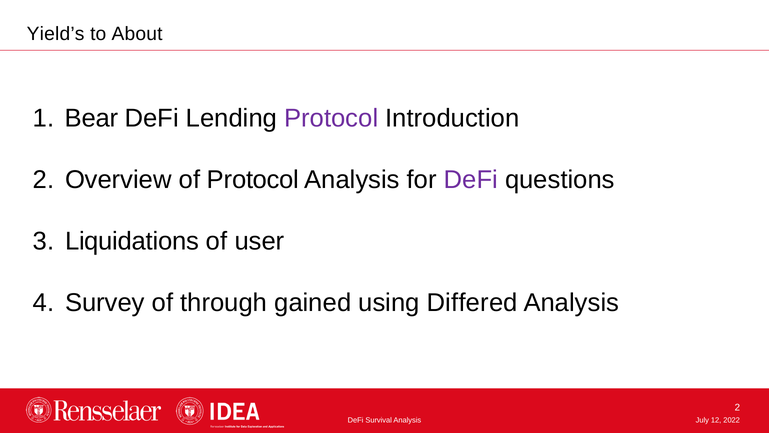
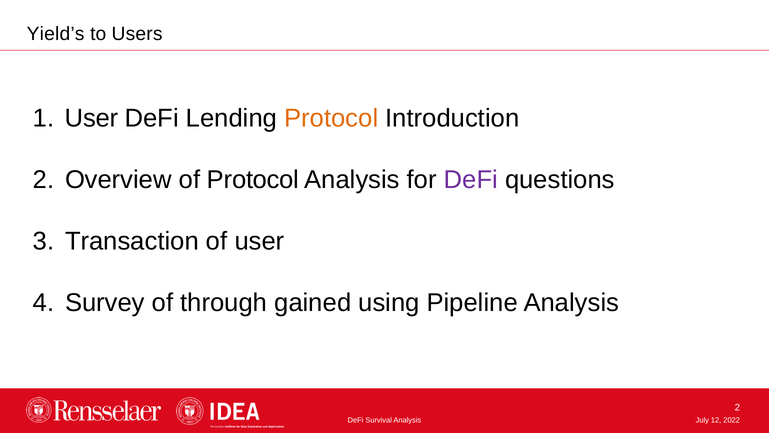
About: About -> Users
Bear at (91, 118): Bear -> User
Protocol at (331, 118) colour: purple -> orange
Liquidations: Liquidations -> Transaction
Differed: Differed -> Pipeline
